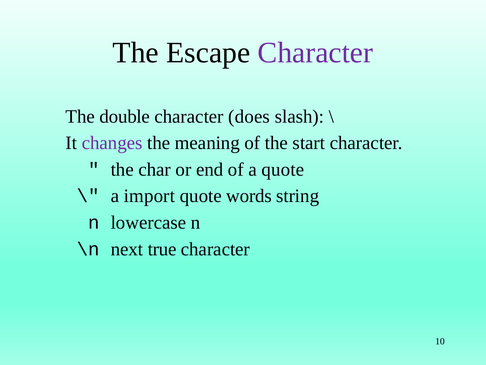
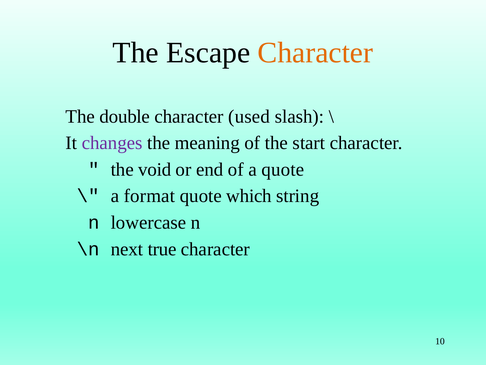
Character at (315, 53) colour: purple -> orange
does: does -> used
char: char -> void
import: import -> format
words: words -> which
